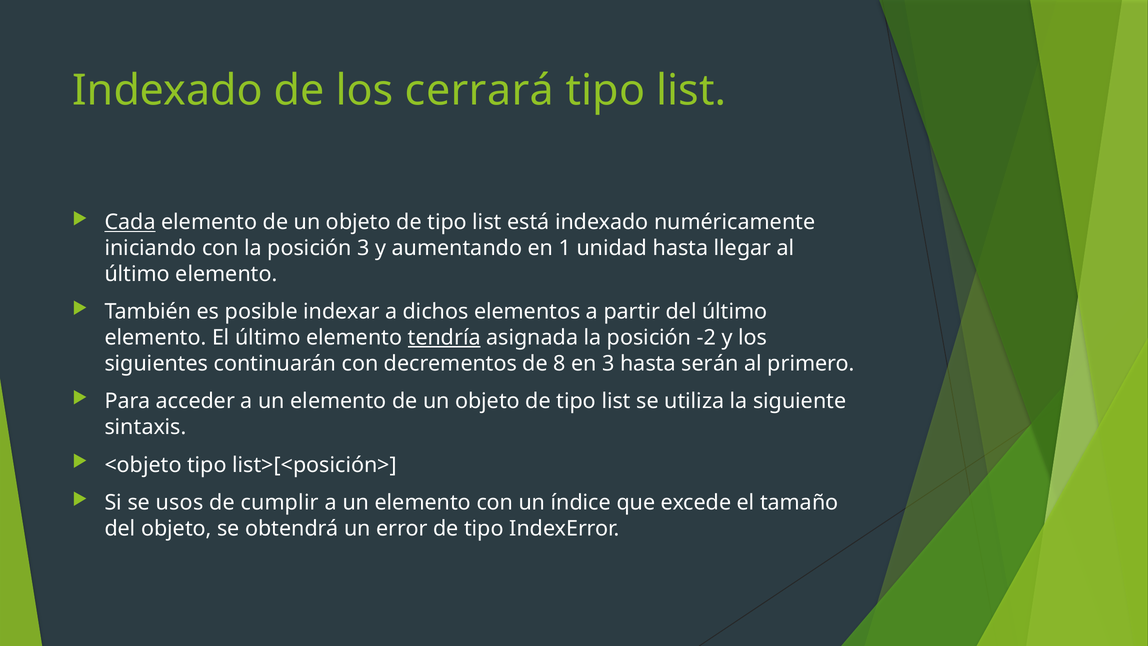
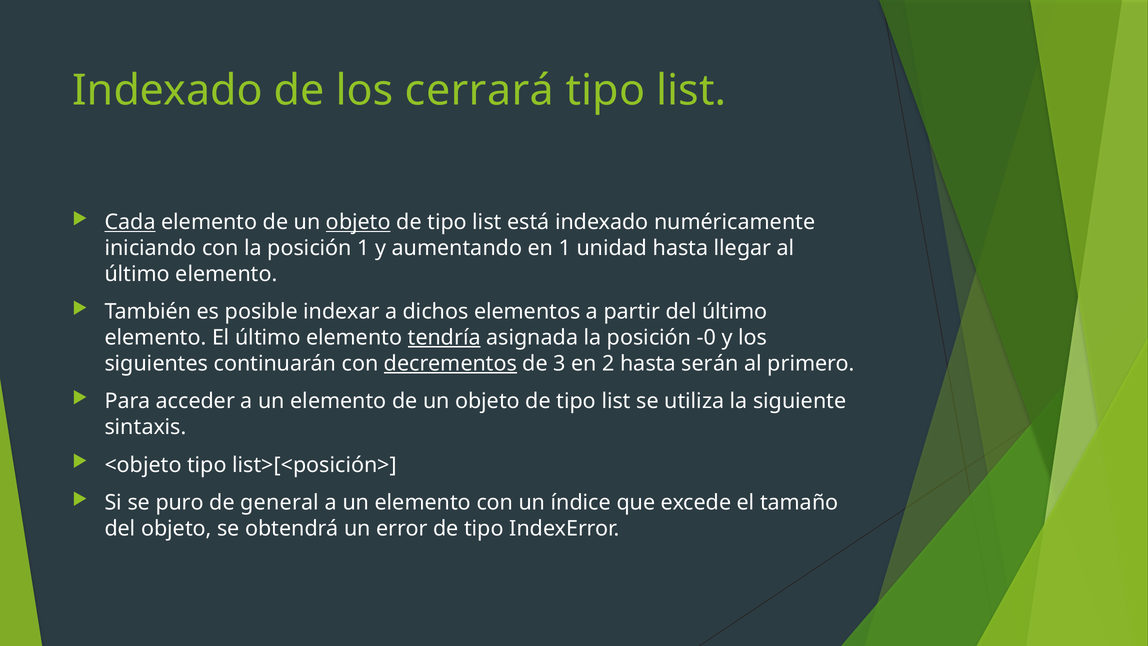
objeto at (358, 222) underline: none -> present
posición 3: 3 -> 1
-2: -2 -> -0
decrementos underline: none -> present
8: 8 -> 3
en 3: 3 -> 2
usos: usos -> puro
cumplir: cumplir -> general
